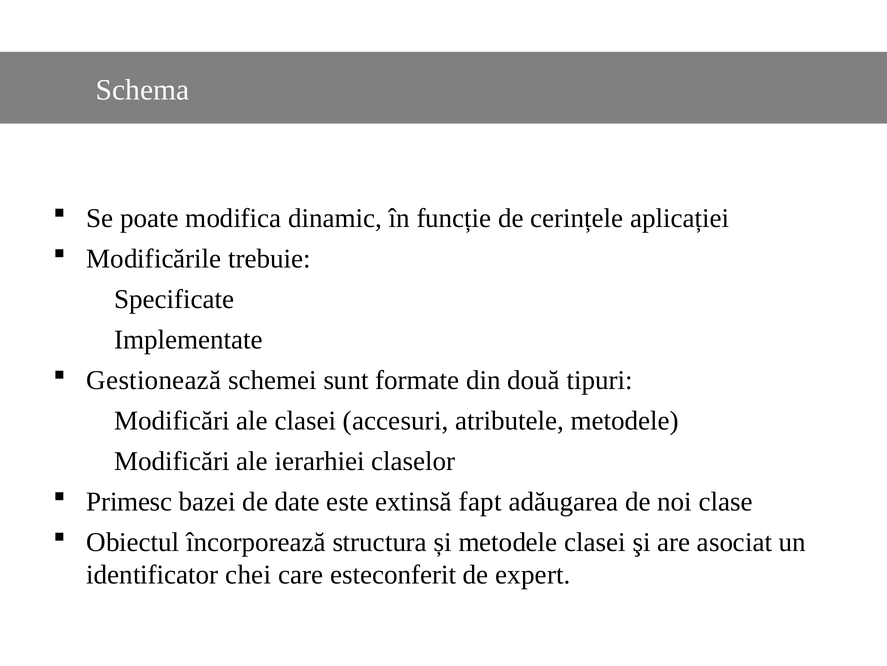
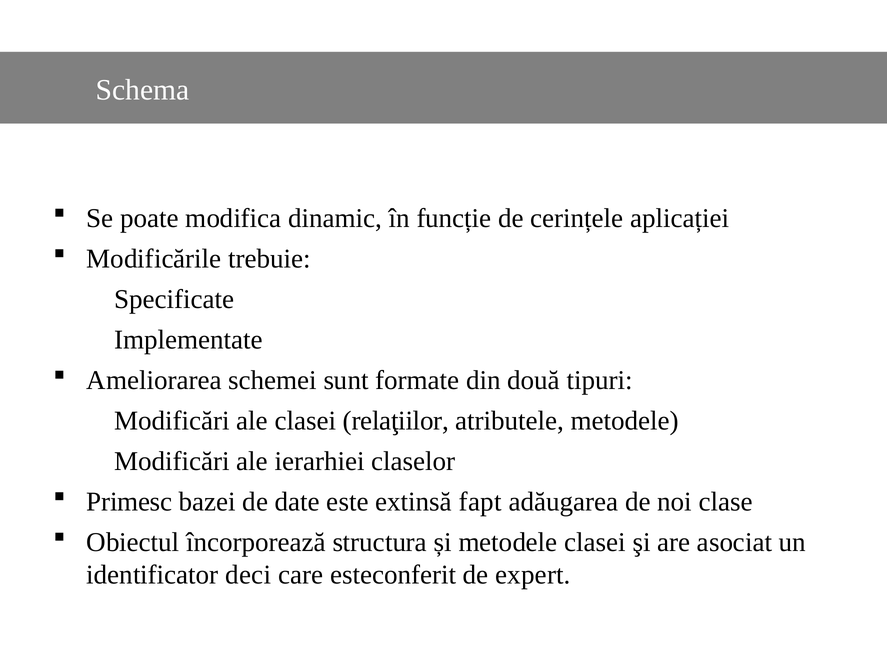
Gestionează: Gestionează -> Ameliorarea
accesuri: accesuri -> relaţiilor
chei: chei -> deci
